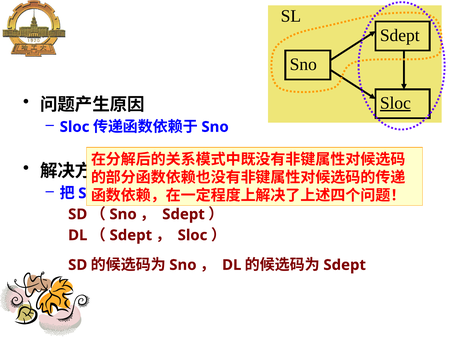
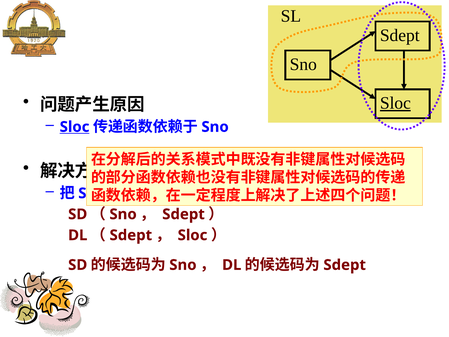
Sloc at (75, 127) underline: none -> present
